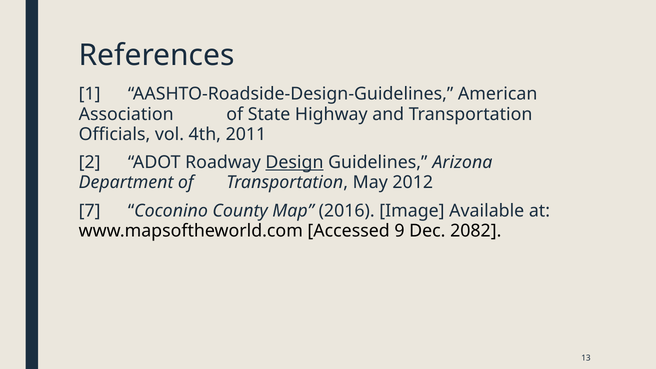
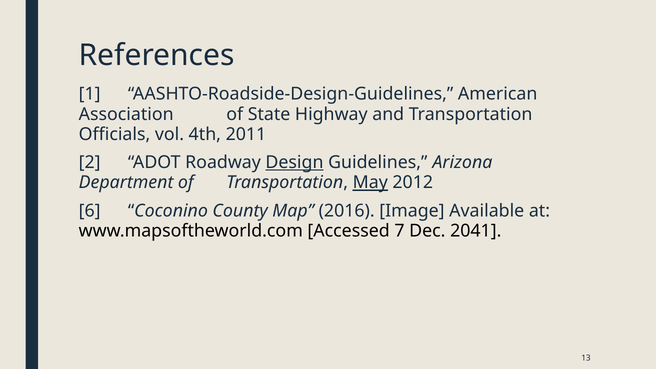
May underline: none -> present
7: 7 -> 6
9: 9 -> 7
2082: 2082 -> 2041
